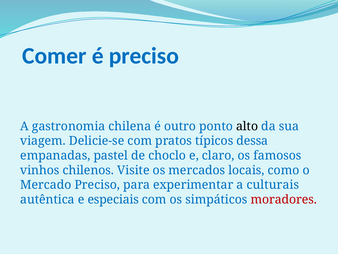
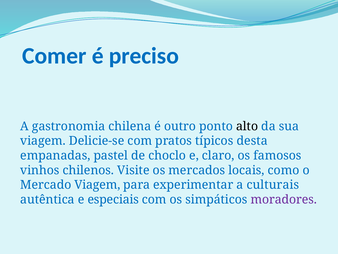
dessa: dessa -> desta
Mercado Preciso: Preciso -> Viagem
moradores colour: red -> purple
